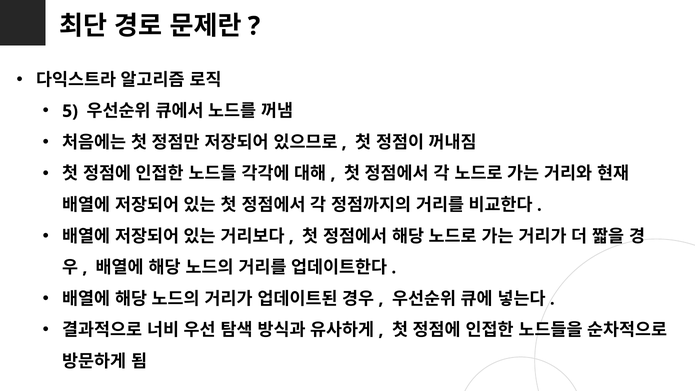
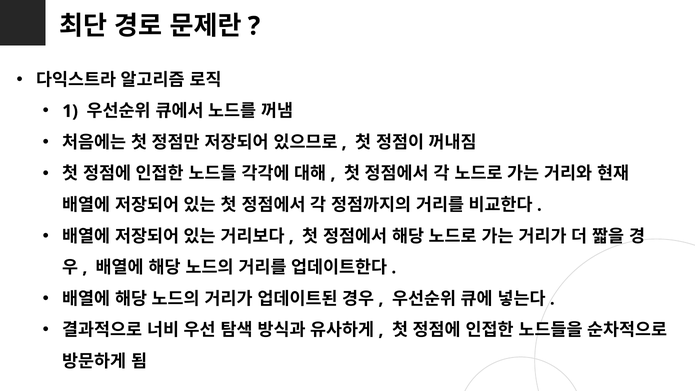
5: 5 -> 1
